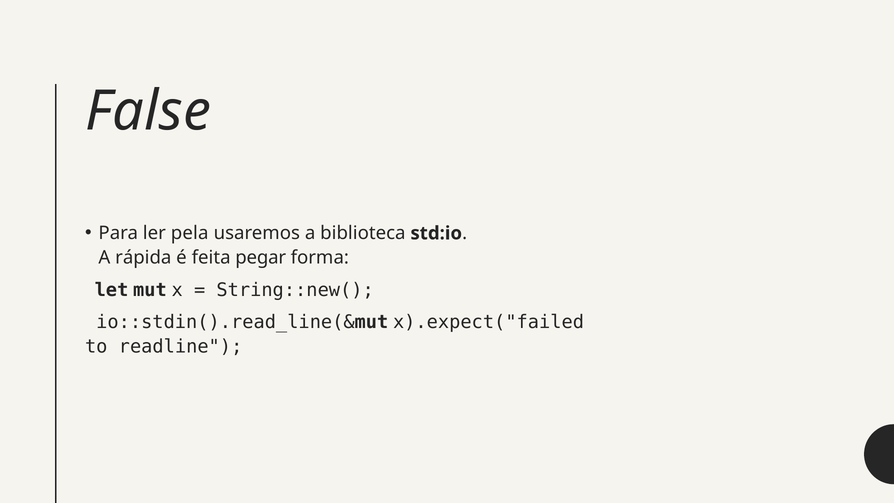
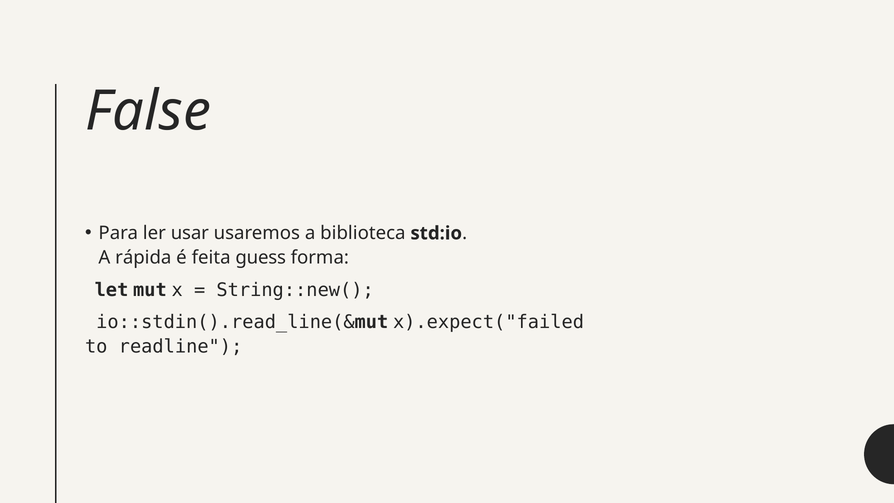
pela: pela -> usar
pegar: pegar -> guess
